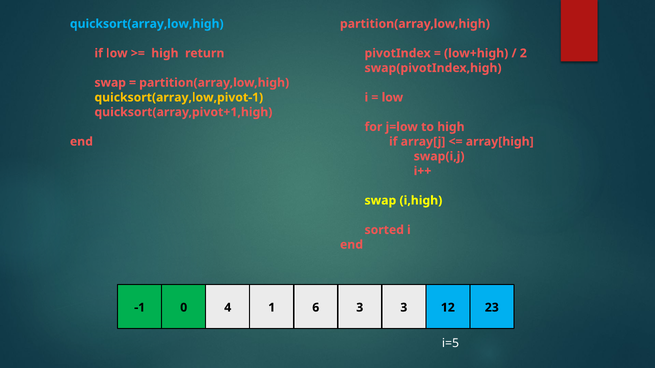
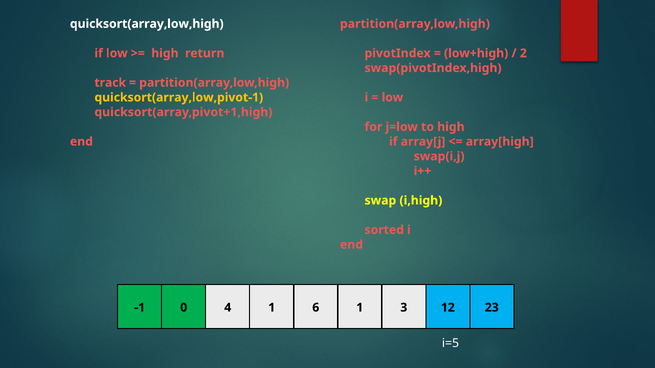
quicksort(array,low,high colour: light blue -> white
swap at (110, 83): swap -> track
6 3: 3 -> 1
